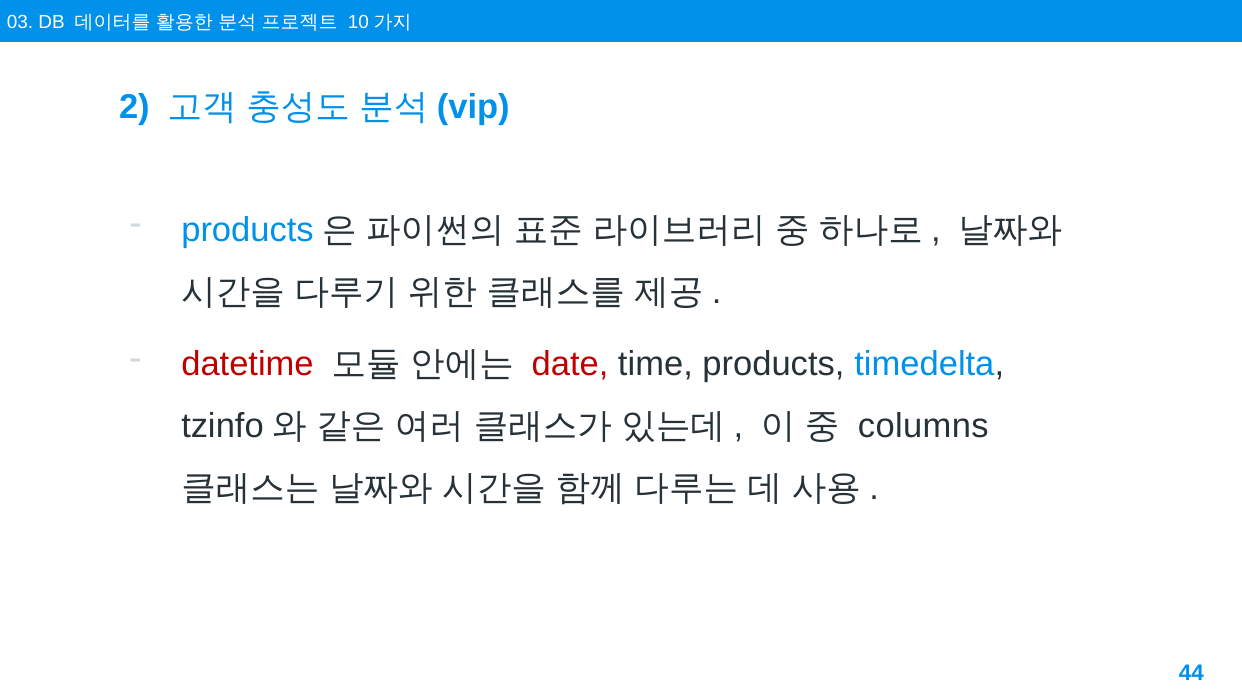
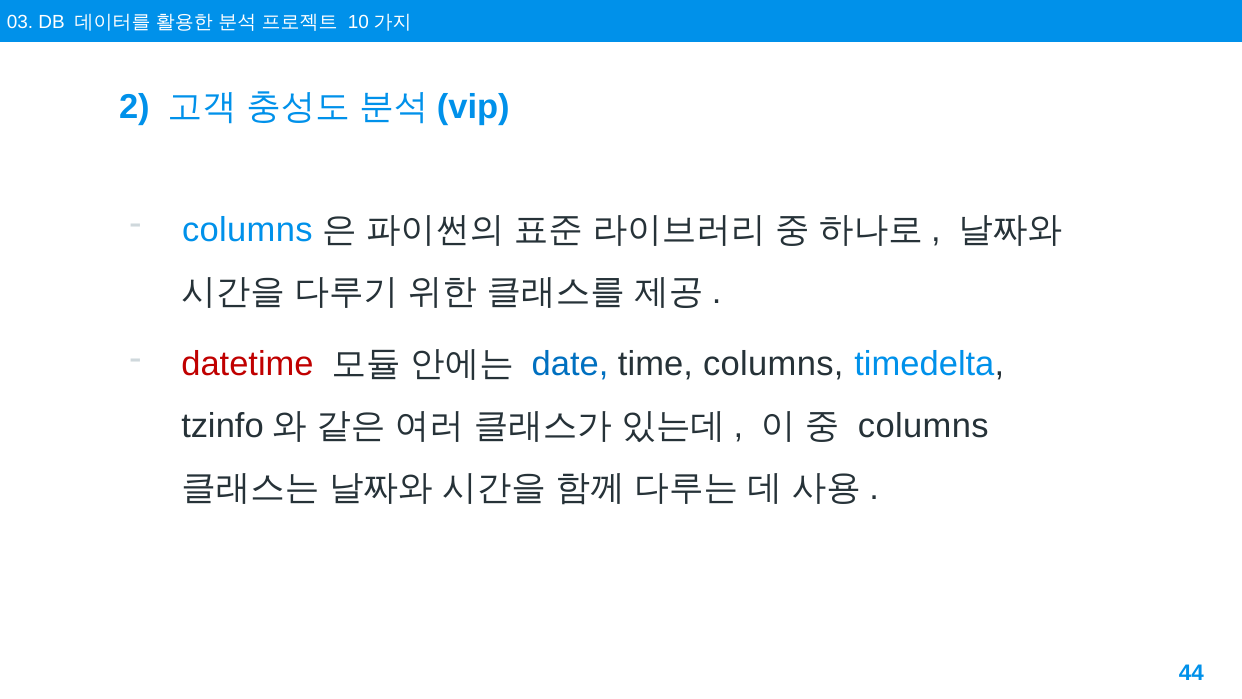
products at (247, 230): products -> columns
date colour: red -> blue
time products: products -> columns
